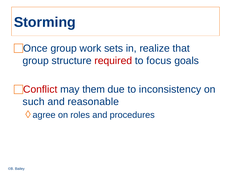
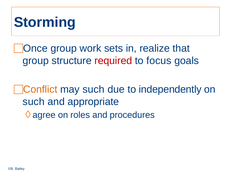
Conflict colour: red -> orange
may them: them -> such
inconsistency: inconsistency -> independently
reasonable: reasonable -> appropriate
